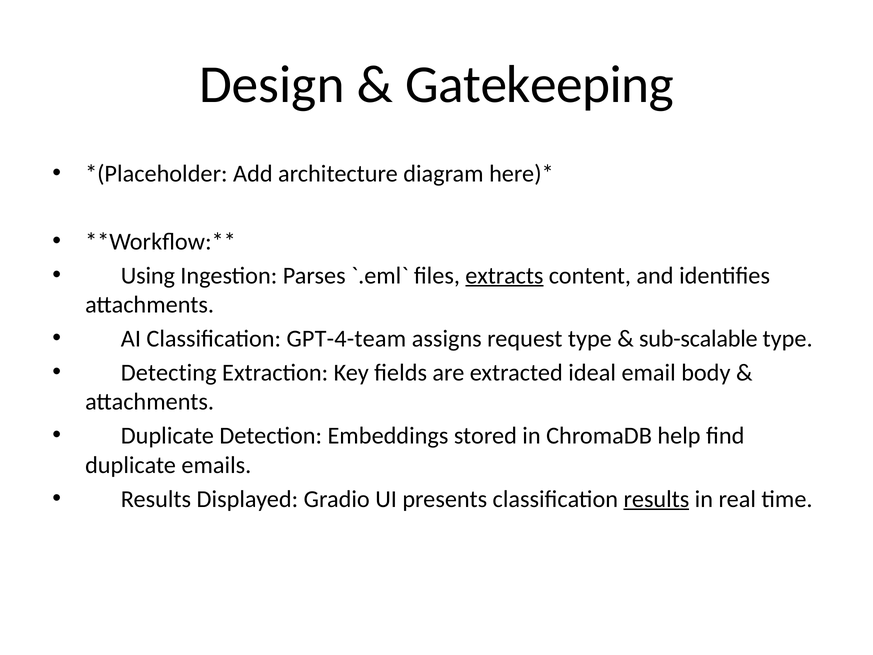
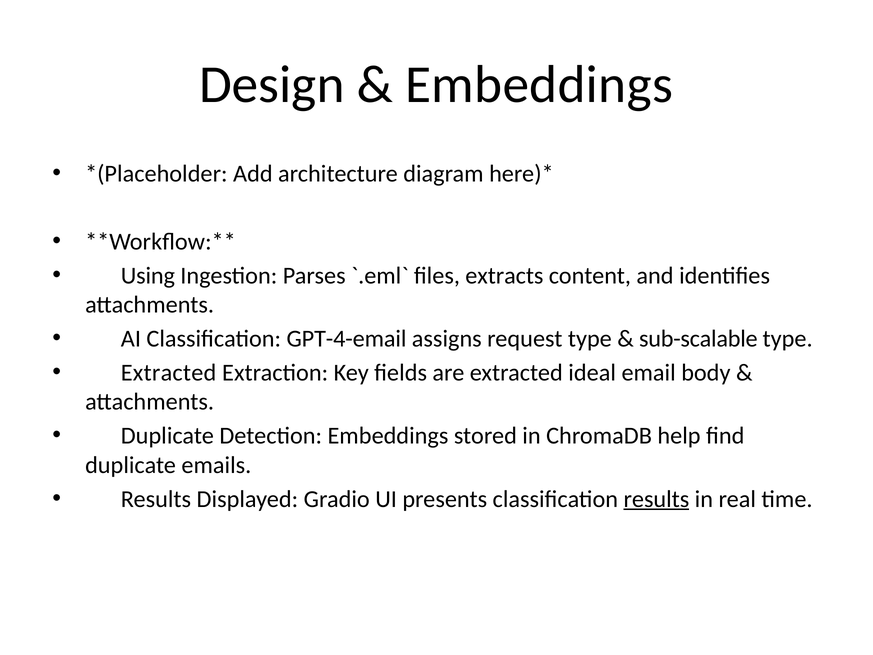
Gatekeeping at (539, 85): Gatekeeping -> Embeddings
extracts underline: present -> none
GPT-4-team: GPT-4-team -> GPT-4-email
Detecting at (169, 373): Detecting -> Extracted
